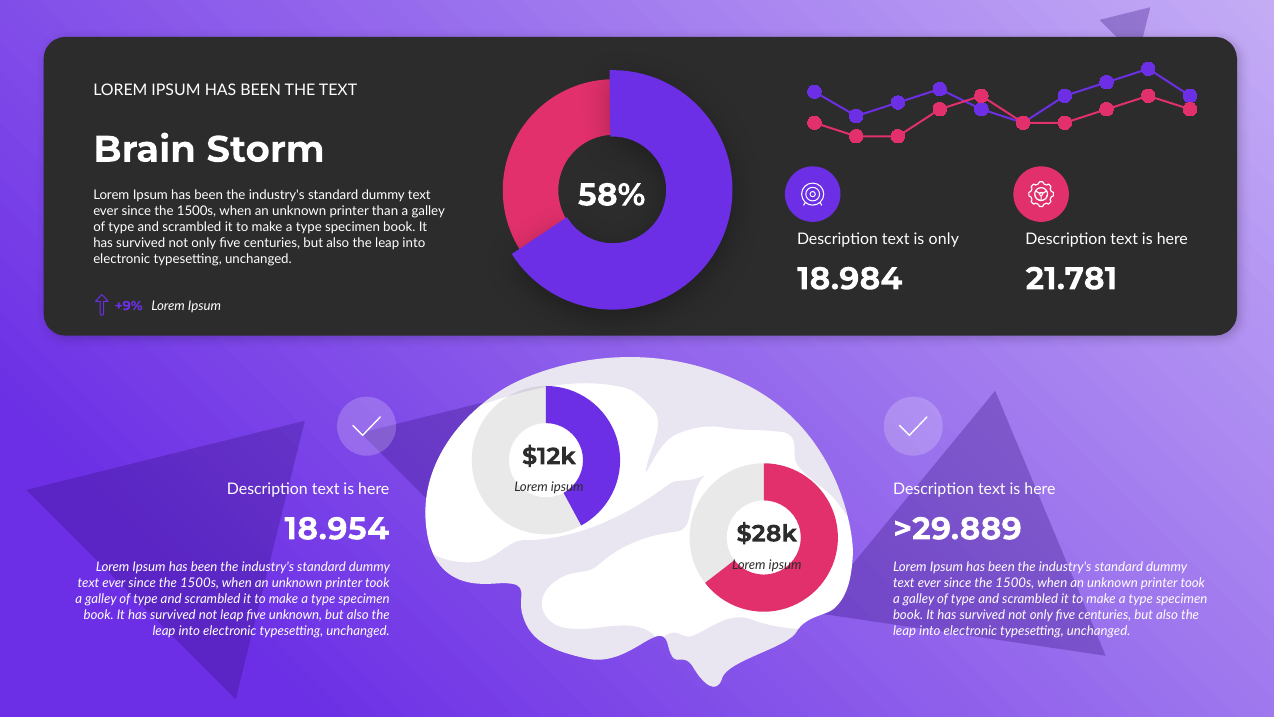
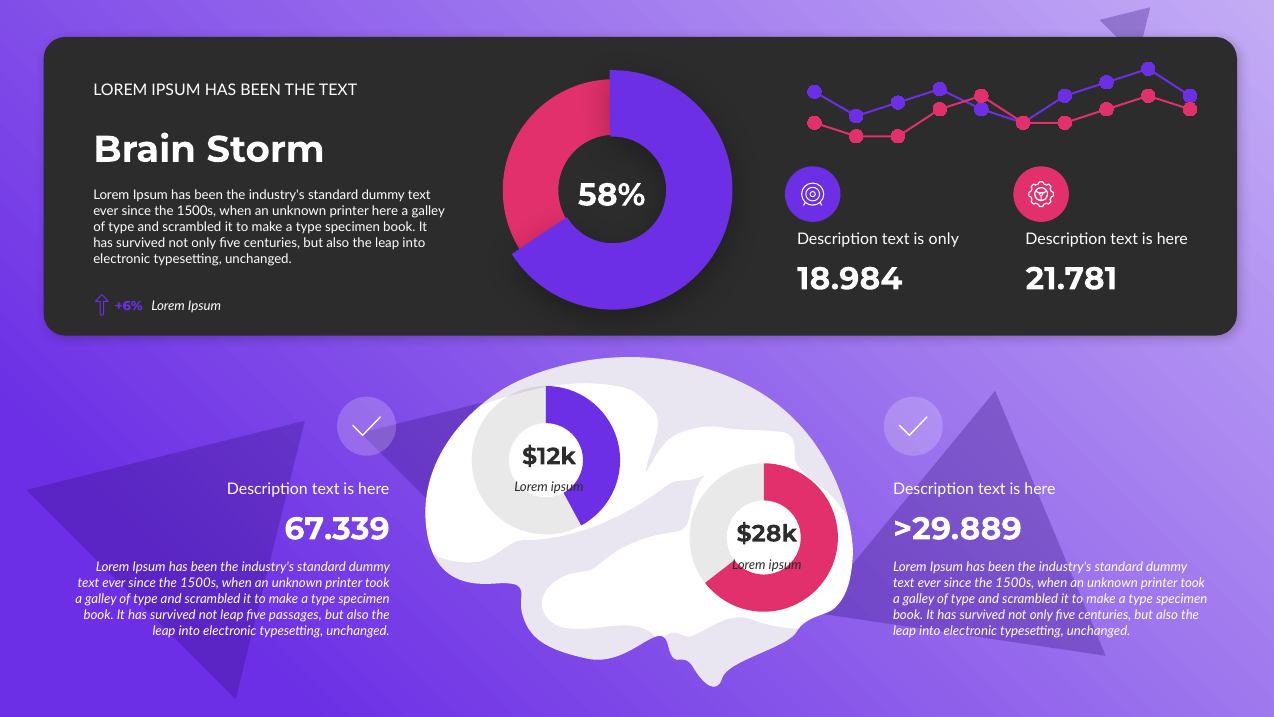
printer than: than -> here
+9%: +9% -> +6%
18.954: 18.954 -> 67.339
five unknown: unknown -> passages
